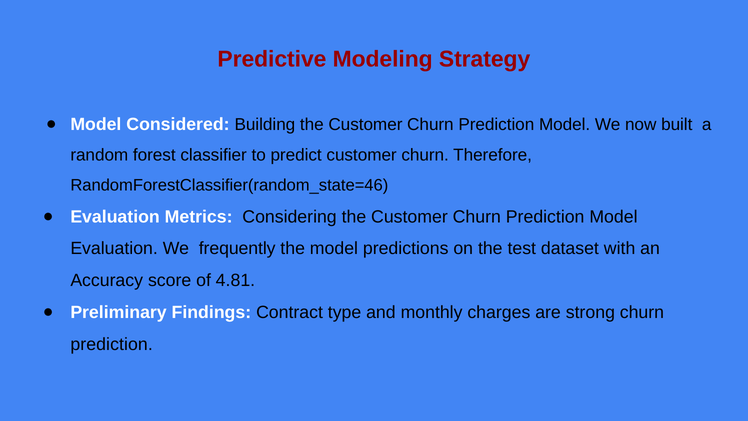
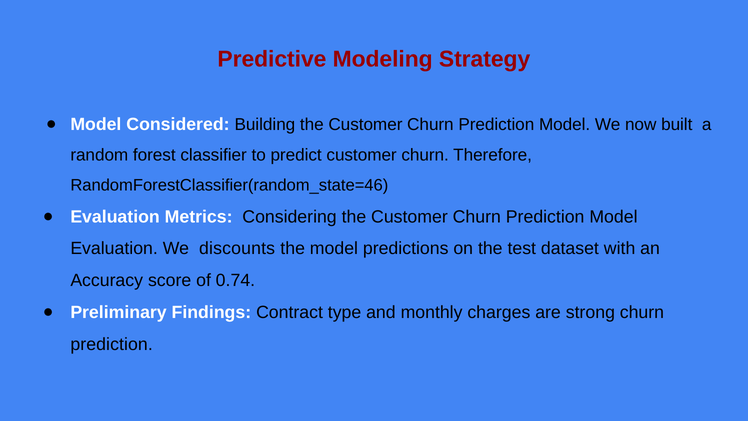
frequently: frequently -> discounts
4.81: 4.81 -> 0.74
